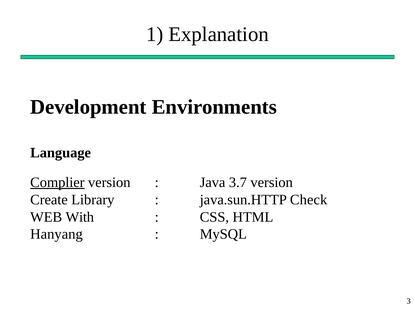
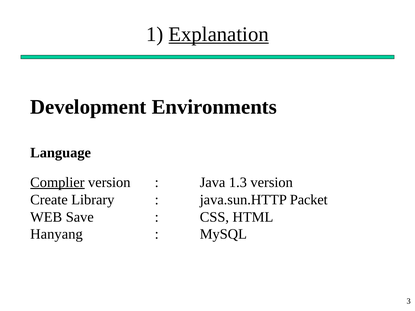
Explanation underline: none -> present
3.7: 3.7 -> 1.3
Check: Check -> Packet
With: With -> Save
